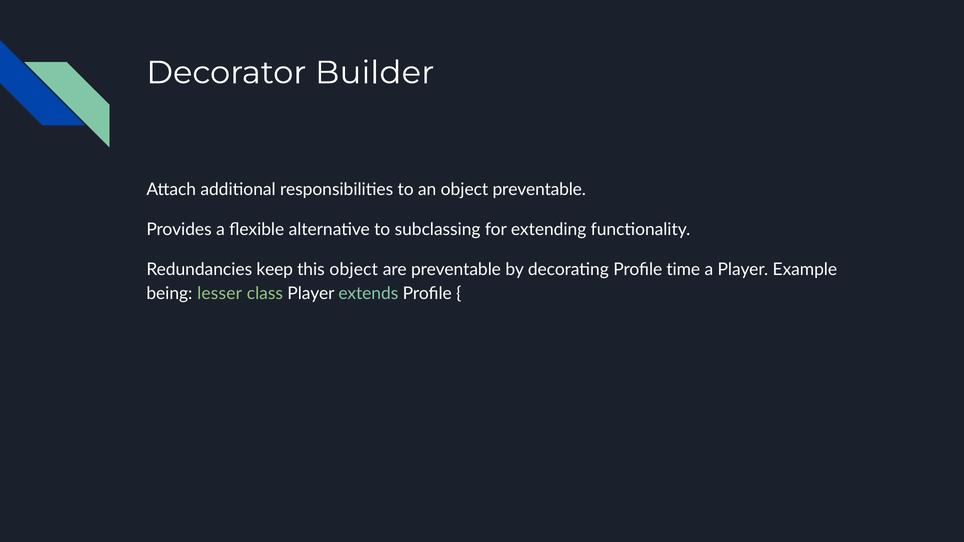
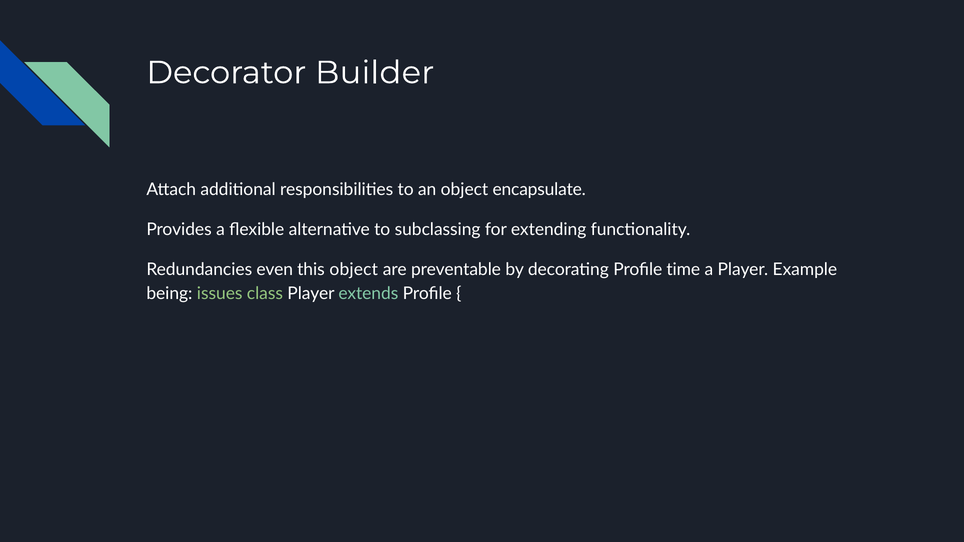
object preventable: preventable -> encapsulate
keep: keep -> even
lesser: lesser -> issues
